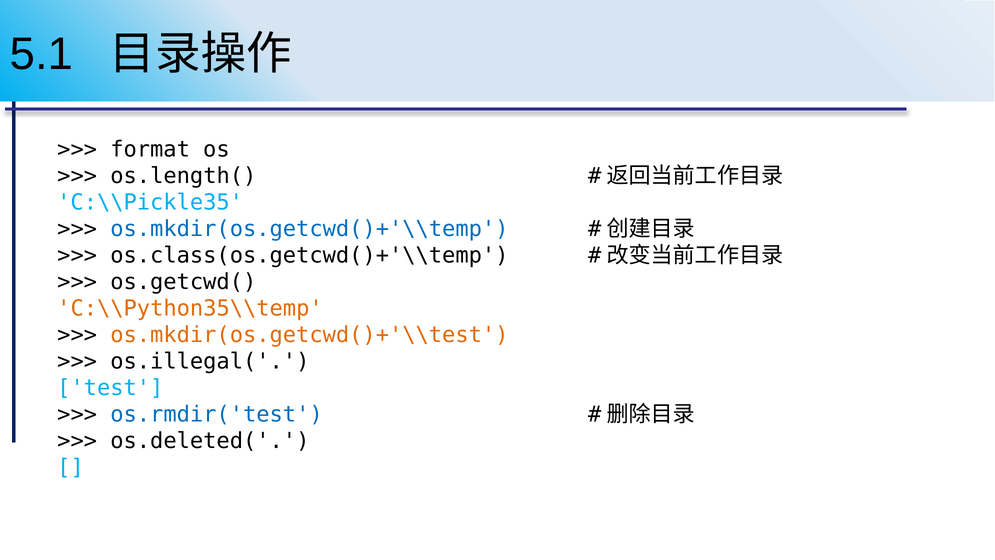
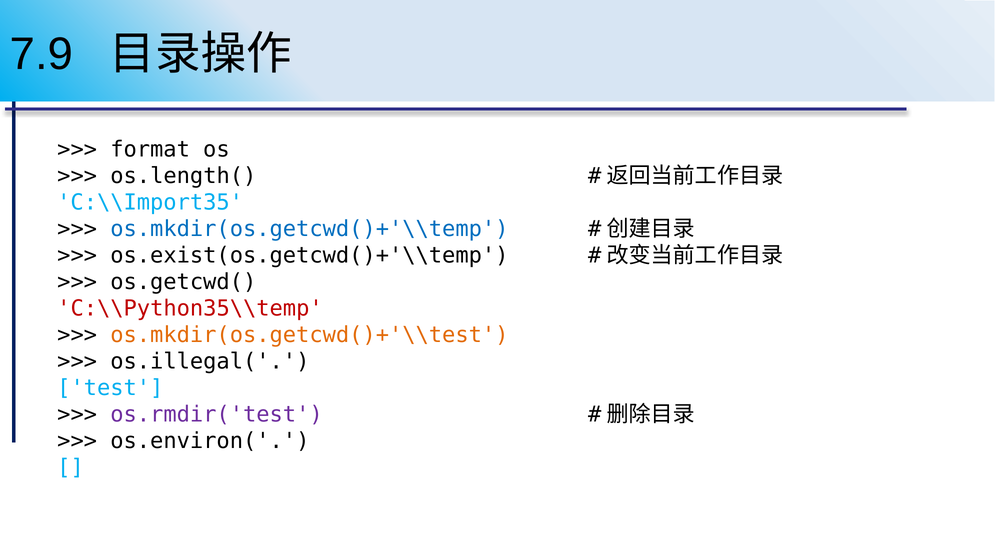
5.1: 5.1 -> 7.9
C:\\Pickle35: C:\\Pickle35 -> C:\\Import35
os.class(os.getcwd()+'\\temp: os.class(os.getcwd()+'\\temp -> os.exist(os.getcwd()+'\\temp
C:\\Python35\\temp colour: orange -> red
os.rmdir('test colour: blue -> purple
os.deleted(: os.deleted( -> os.environ(
